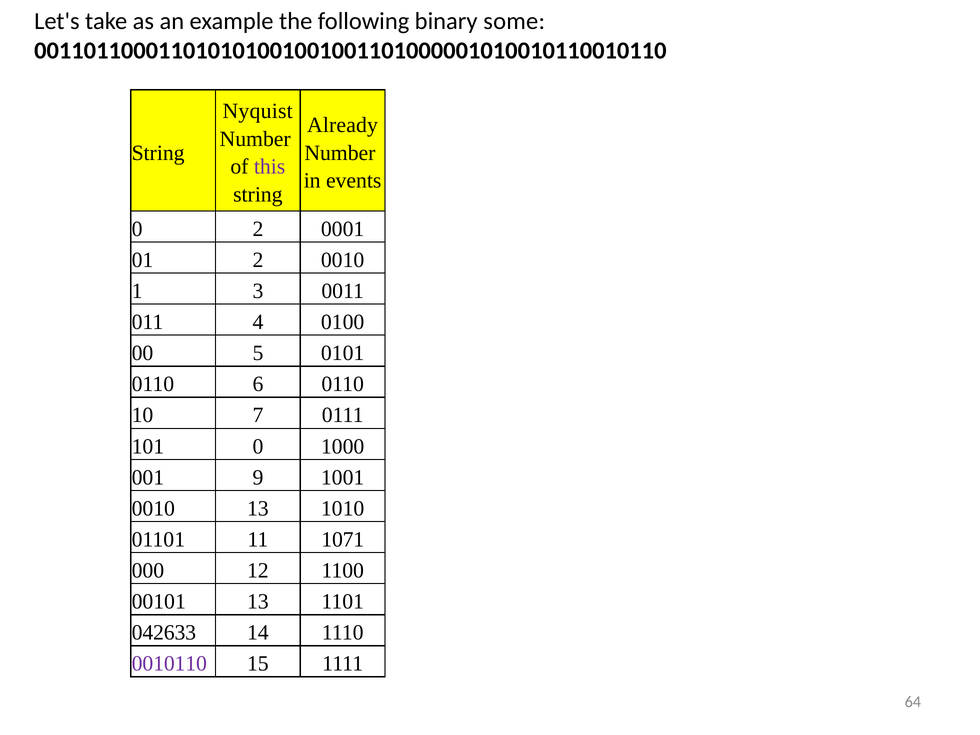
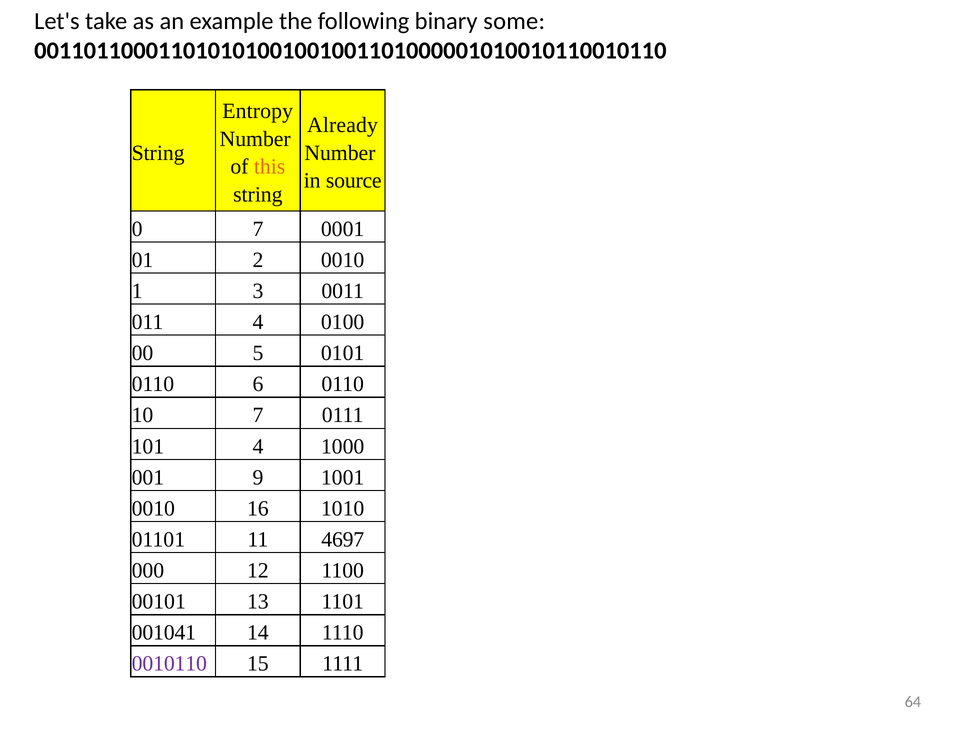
Nyquist: Nyquist -> Entropy
this colour: purple -> orange
events: events -> source
0 2: 2 -> 7
101 0: 0 -> 4
0010 13: 13 -> 16
1071: 1071 -> 4697
042633: 042633 -> 001041
